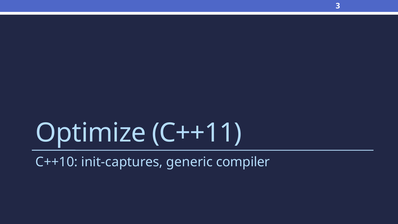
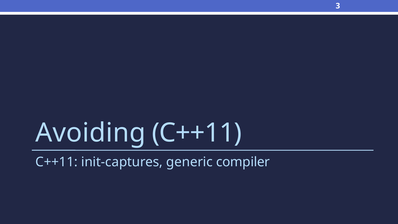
Optimize: Optimize -> Avoiding
C++10 at (57, 162): C++10 -> C++11
